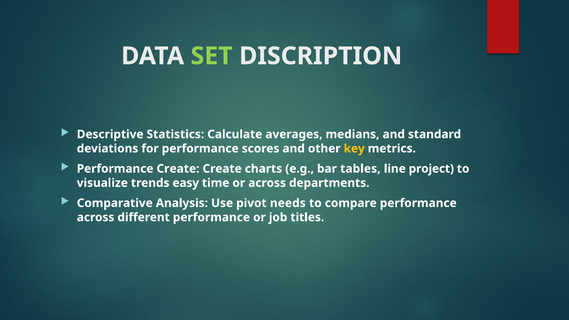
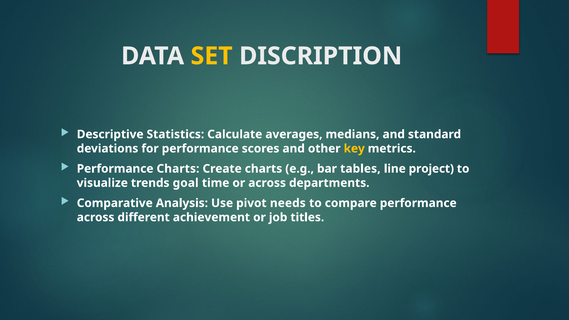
SET colour: light green -> yellow
Performance Create: Create -> Charts
easy: easy -> goal
different performance: performance -> achievement
